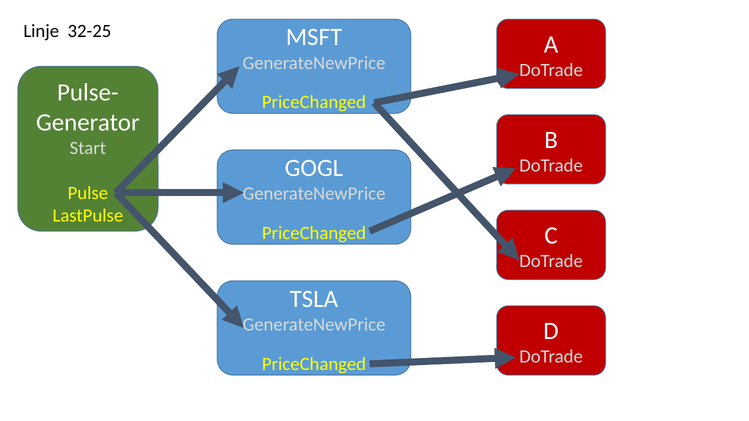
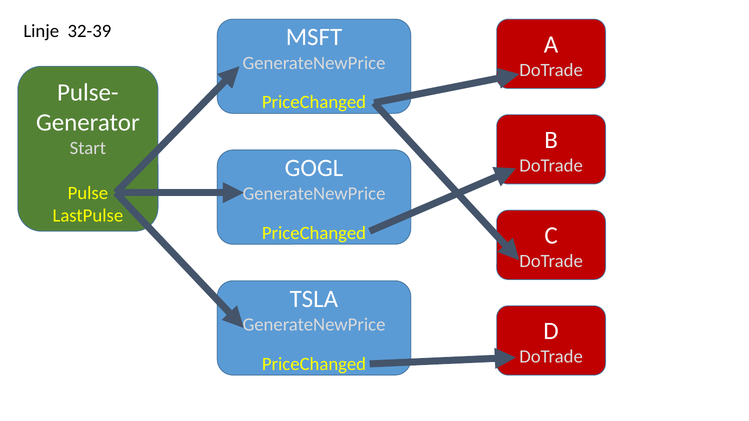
32-25: 32-25 -> 32-39
